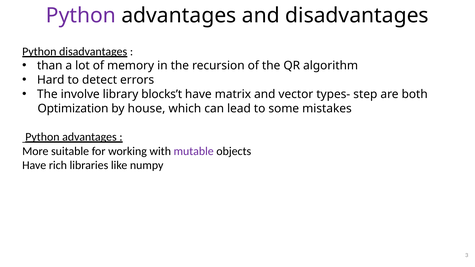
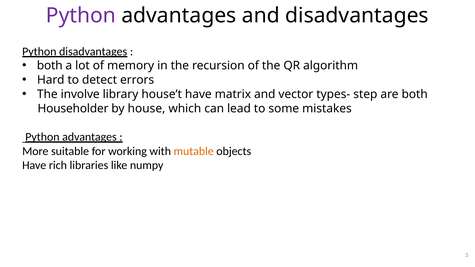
than at (50, 66): than -> both
blocks’t: blocks’t -> house’t
Optimization: Optimization -> Householder
mutable colour: purple -> orange
